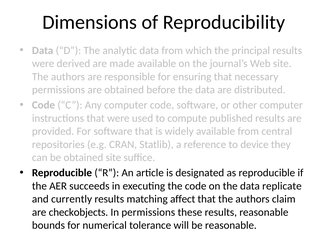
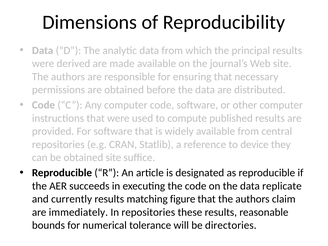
affect: affect -> figure
checkobjects: checkobjects -> immediately
In permissions: permissions -> repositories
be reasonable: reasonable -> directories
